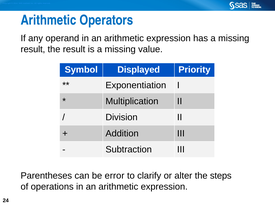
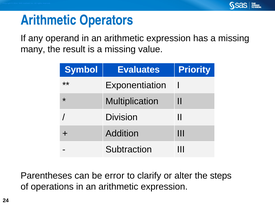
result at (33, 49): result -> many
Displayed: Displayed -> Evaluates
